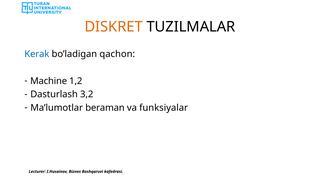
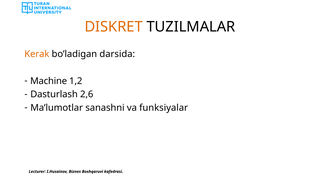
Kerak colour: blue -> orange
qachon: qachon -> darsida
3,2: 3,2 -> 2,6
beraman: beraman -> sanashni
